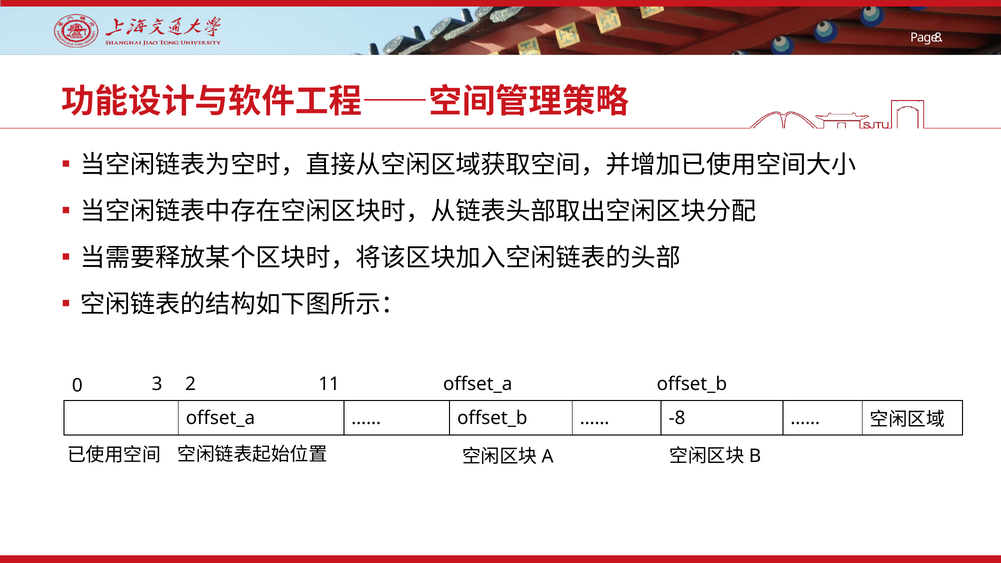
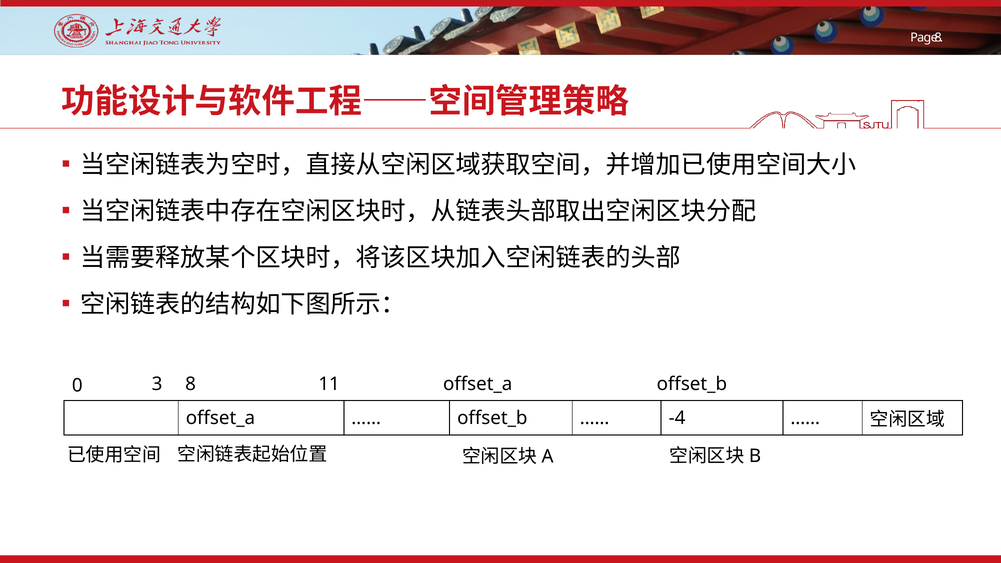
3 2: 2 -> 8
-8: -8 -> -4
